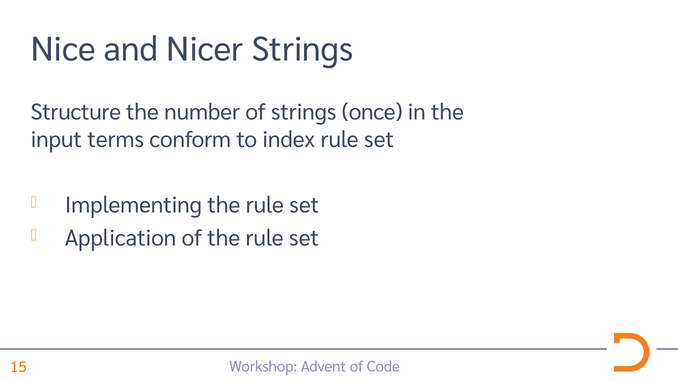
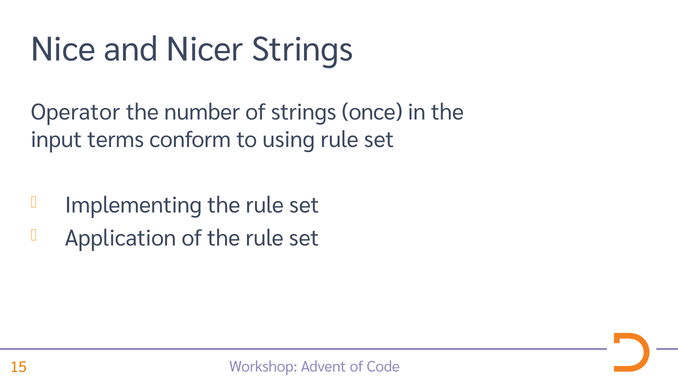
Structure: Structure -> Operator
index: index -> using
